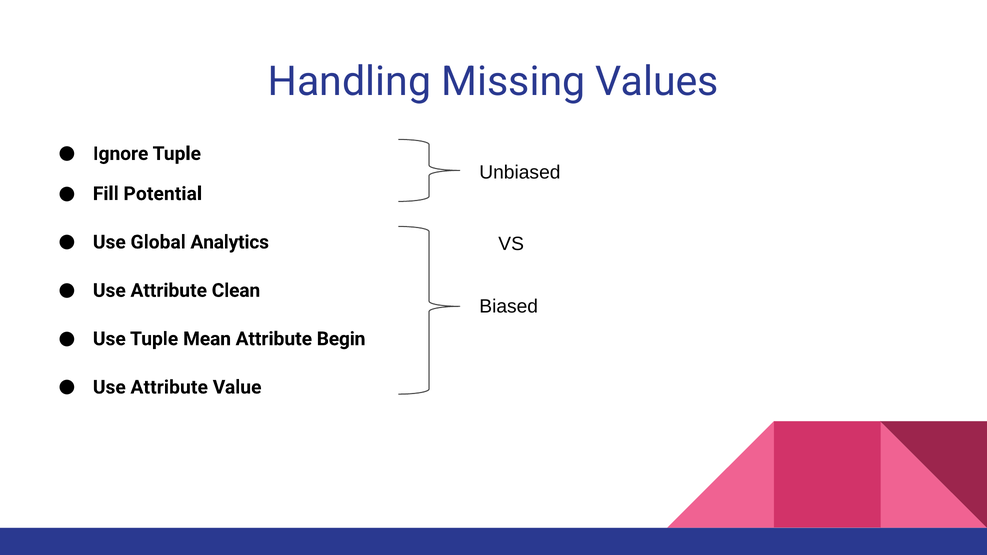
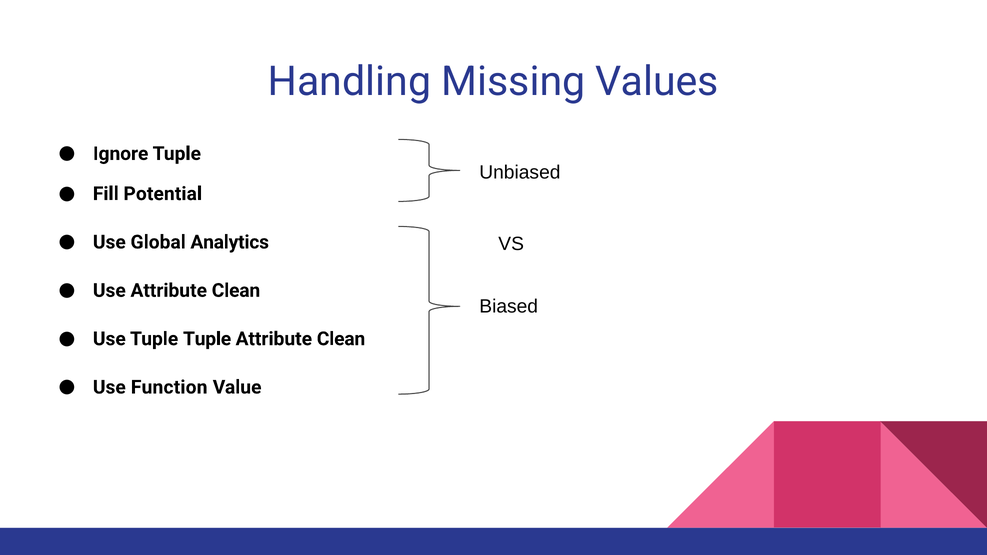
Tuple Mean: Mean -> Tuple
Begin at (341, 339): Begin -> Clean
Attribute at (169, 387): Attribute -> Function
